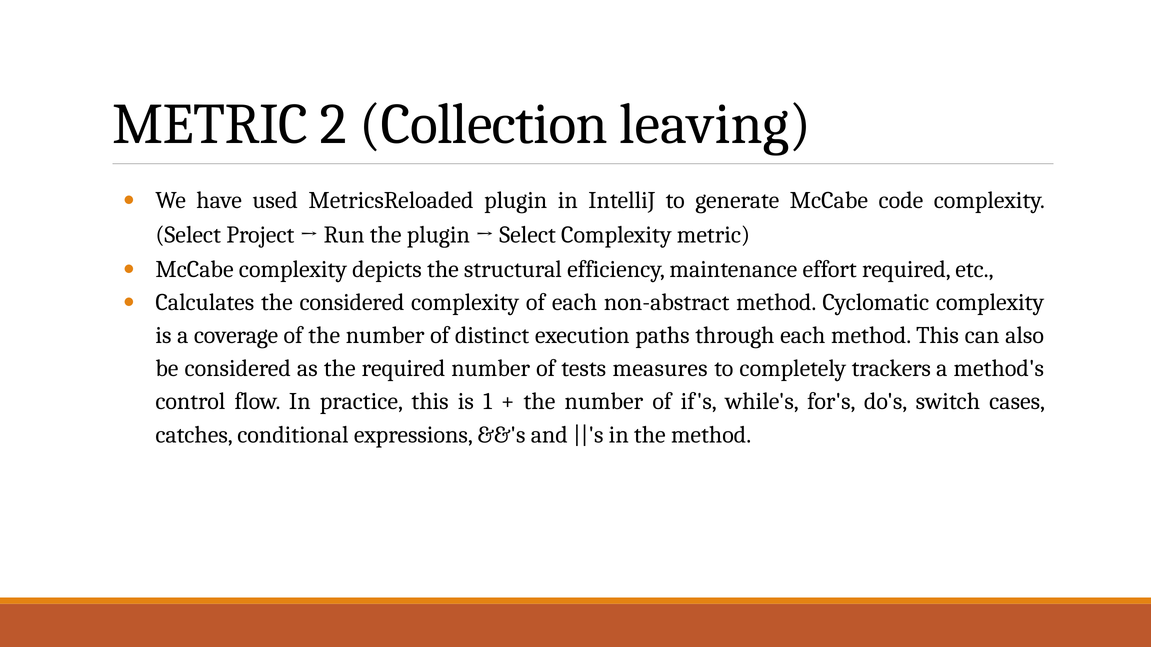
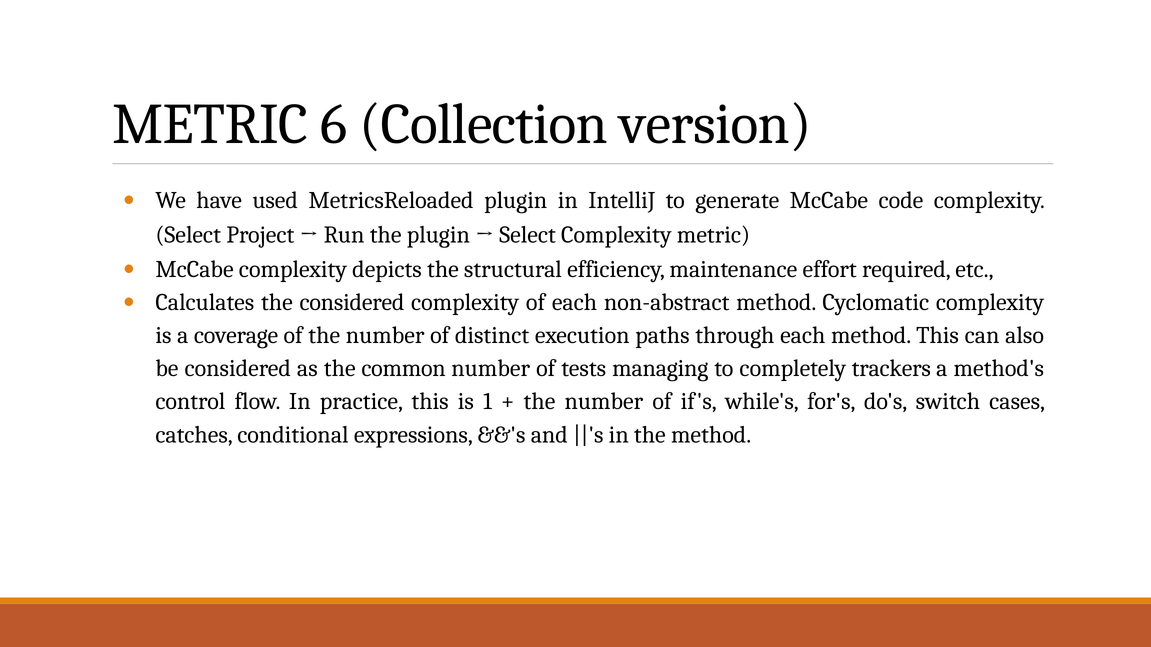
2: 2 -> 6
leaving: leaving -> version
the required: required -> common
measures: measures -> managing
